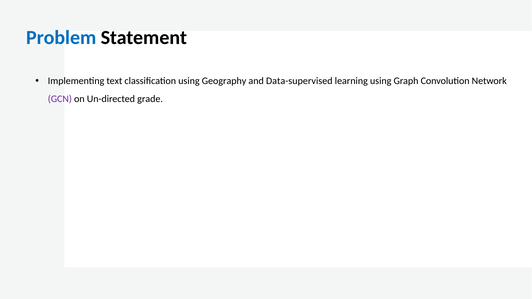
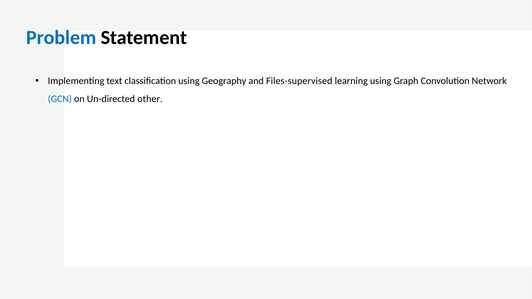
Data-supervised: Data-supervised -> Files-supervised
GCN colour: purple -> blue
grade: grade -> other
